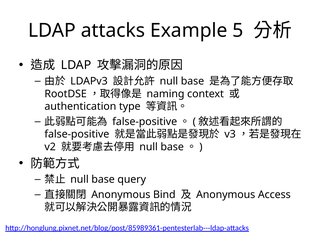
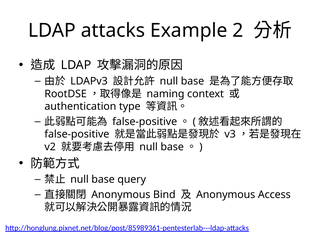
5: 5 -> 2
